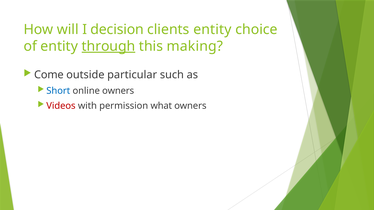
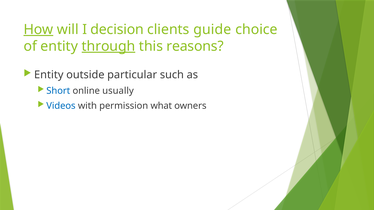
How underline: none -> present
clients entity: entity -> guide
making: making -> reasons
Come at (49, 75): Come -> Entity
online owners: owners -> usually
Videos colour: red -> blue
